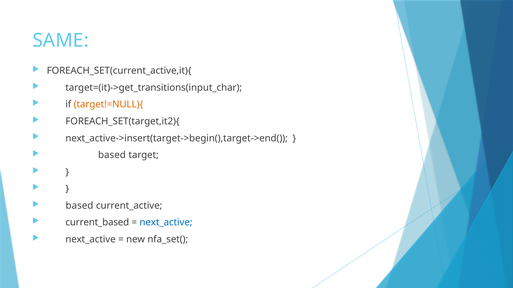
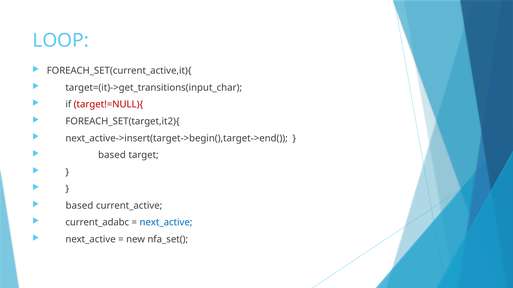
SAME: SAME -> LOOP
target!=NULL){ colour: orange -> red
current_based: current_based -> current_adabc
